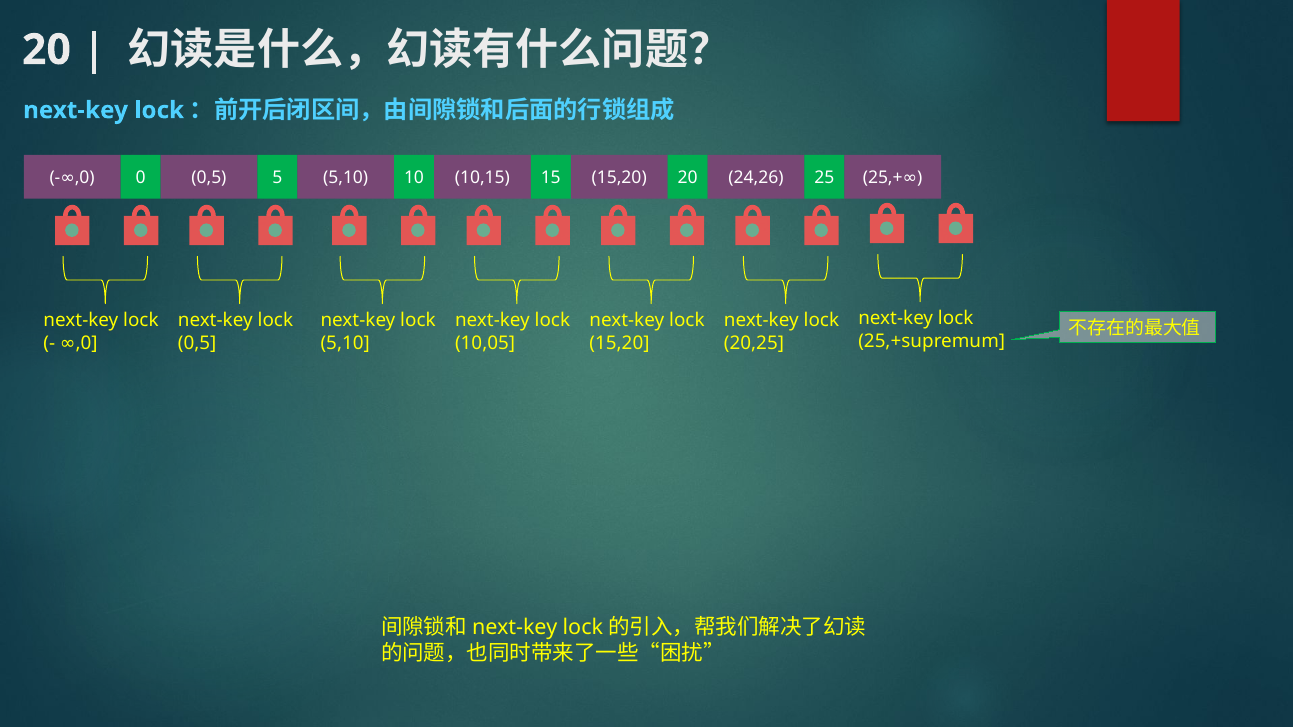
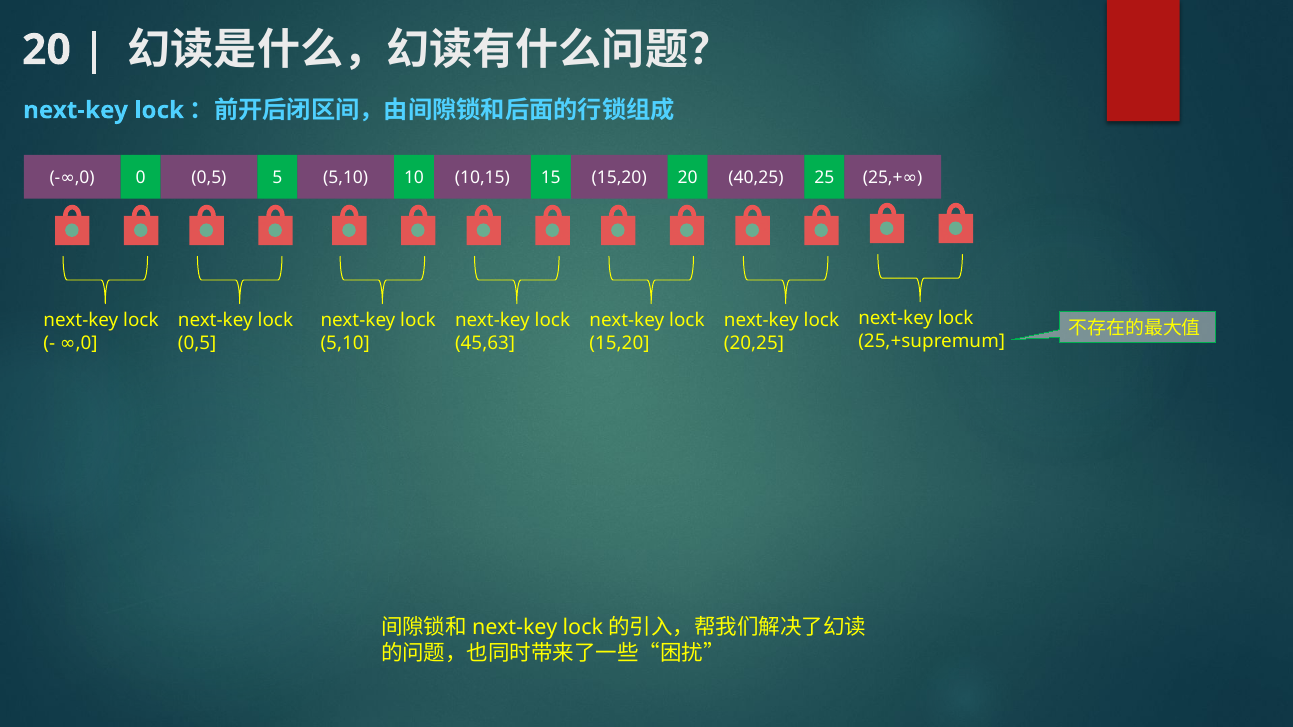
24,26: 24,26 -> 40,25
10,05: 10,05 -> 45,63
